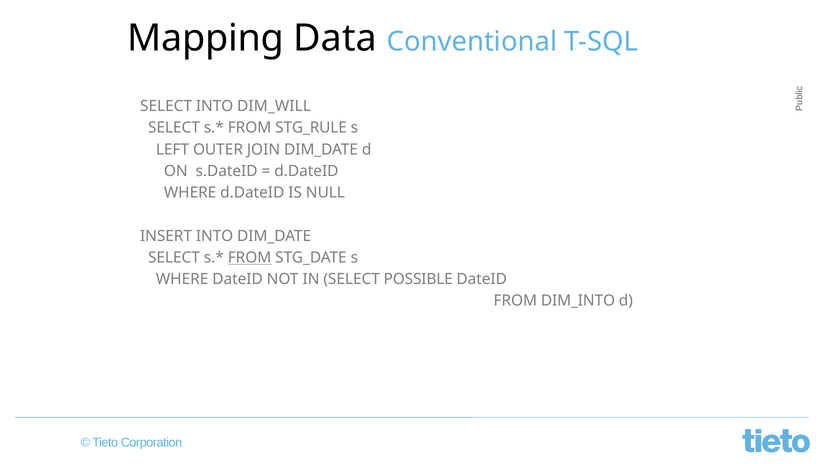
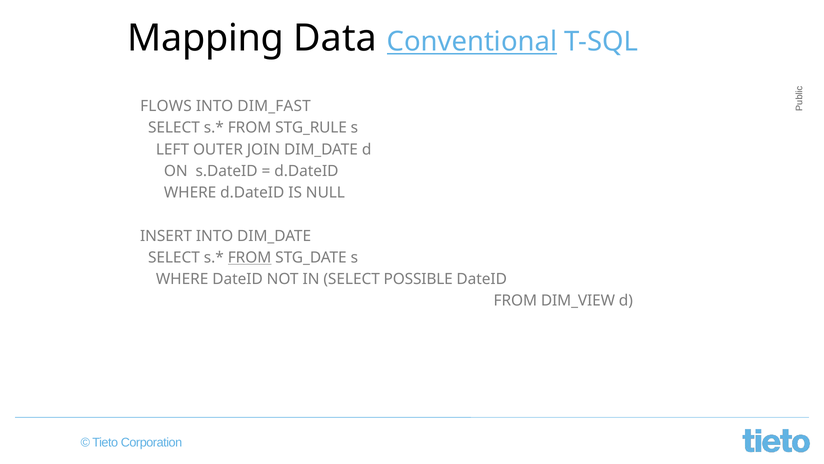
Conventional underline: none -> present
SELECT at (166, 106): SELECT -> FLOWS
DIM_WILL: DIM_WILL -> DIM_FAST
DIM_INTO: DIM_INTO -> DIM_VIEW
